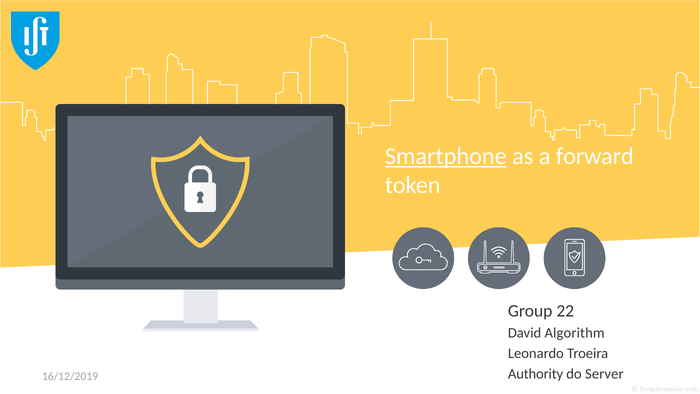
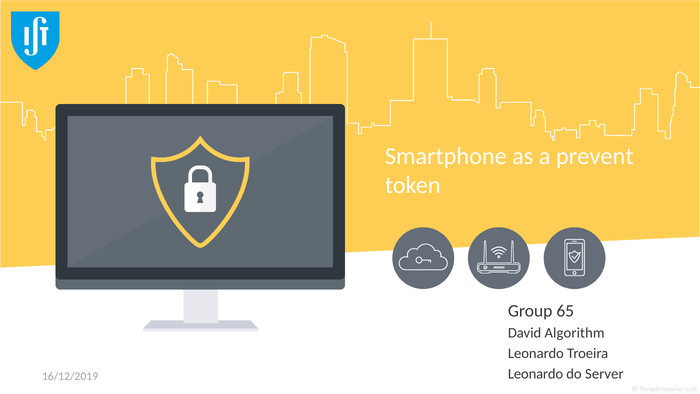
Smartphone underline: present -> none
forward: forward -> prevent
22: 22 -> 65
Authority at (536, 374): Authority -> Leonardo
